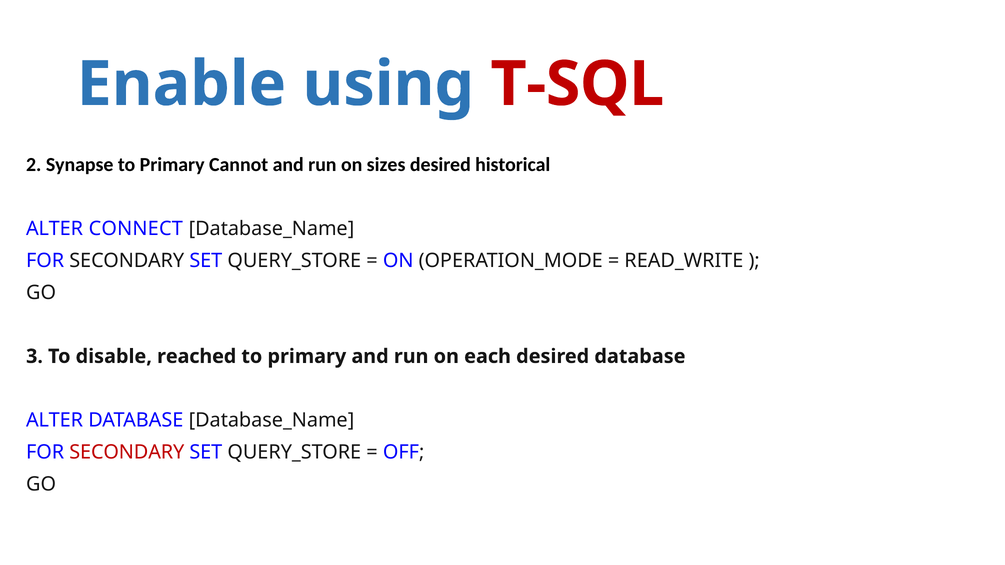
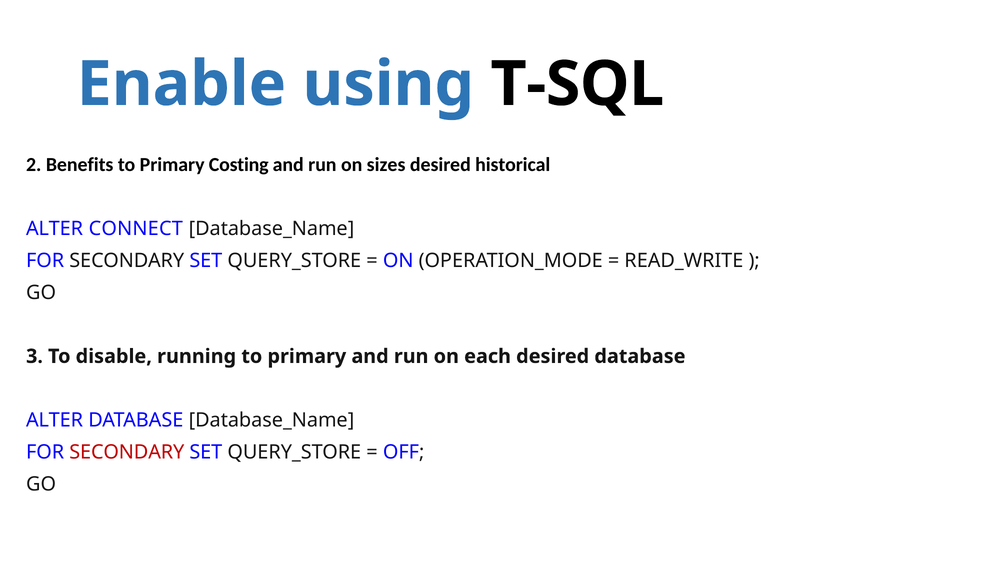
T-SQL colour: red -> black
Synapse: Synapse -> Benefits
Cannot: Cannot -> Costing
reached: reached -> running
